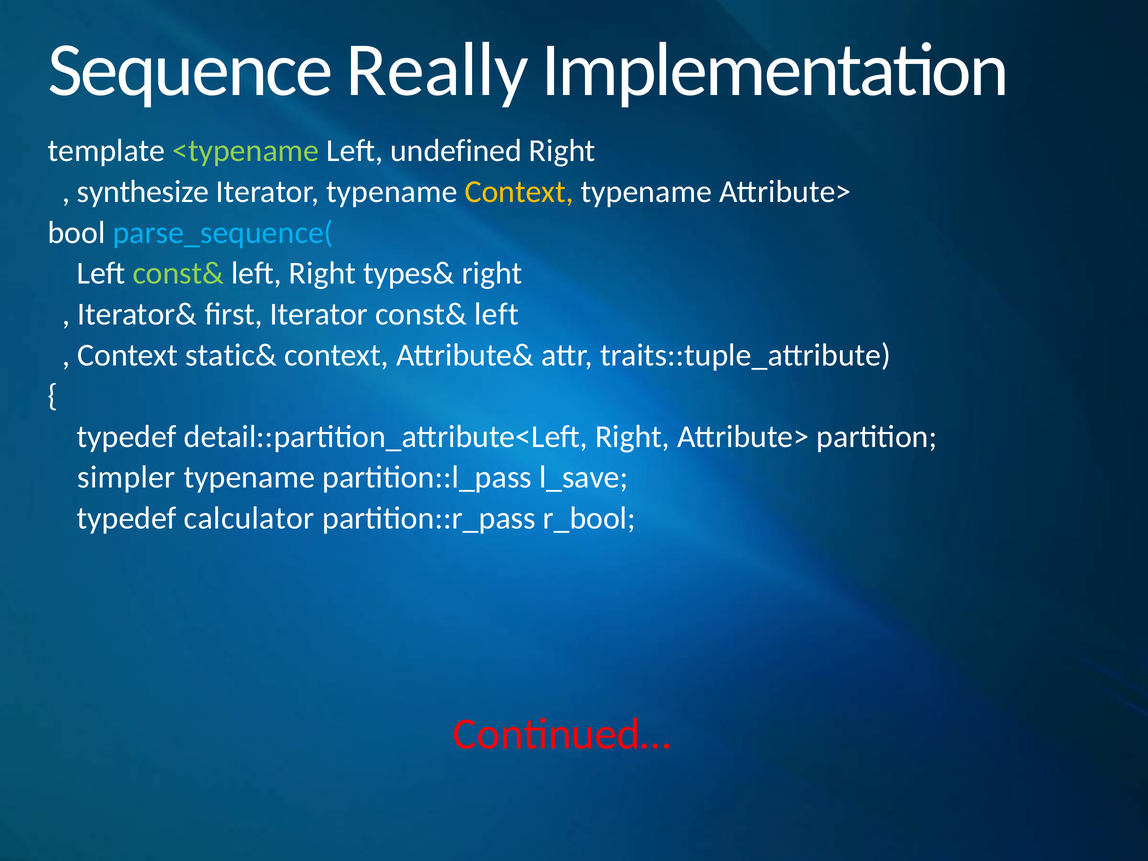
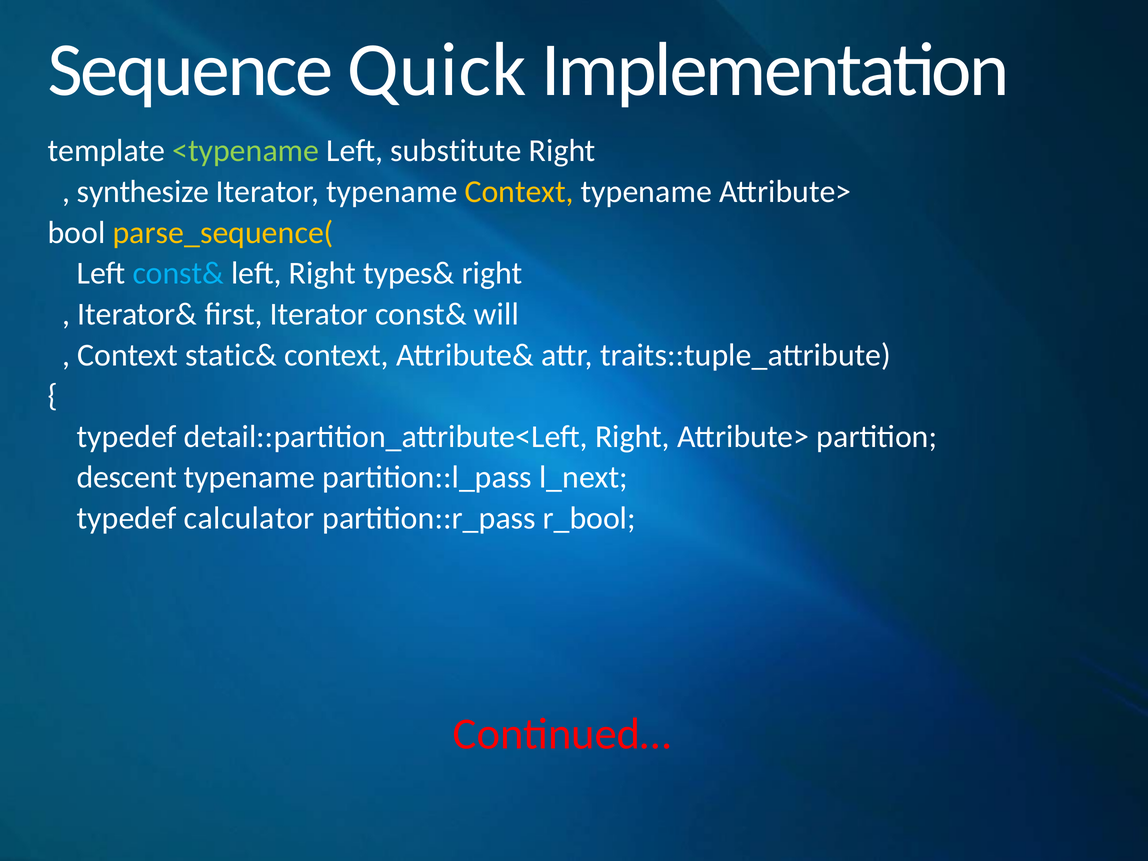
Really: Really -> Quick
undefined: undefined -> substitute
parse_sequence( colour: light blue -> yellow
const& at (178, 273) colour: light green -> light blue
Iterator const& left: left -> will
simpler: simpler -> descent
l_save: l_save -> l_next
